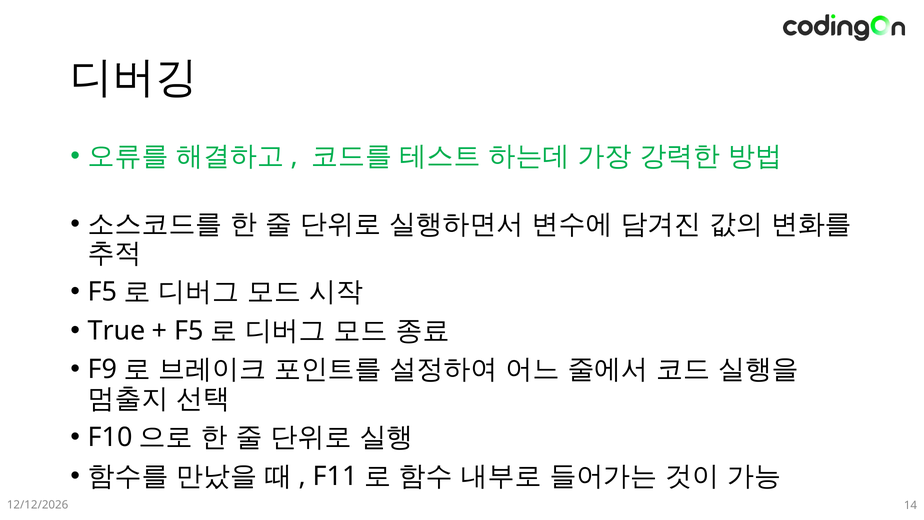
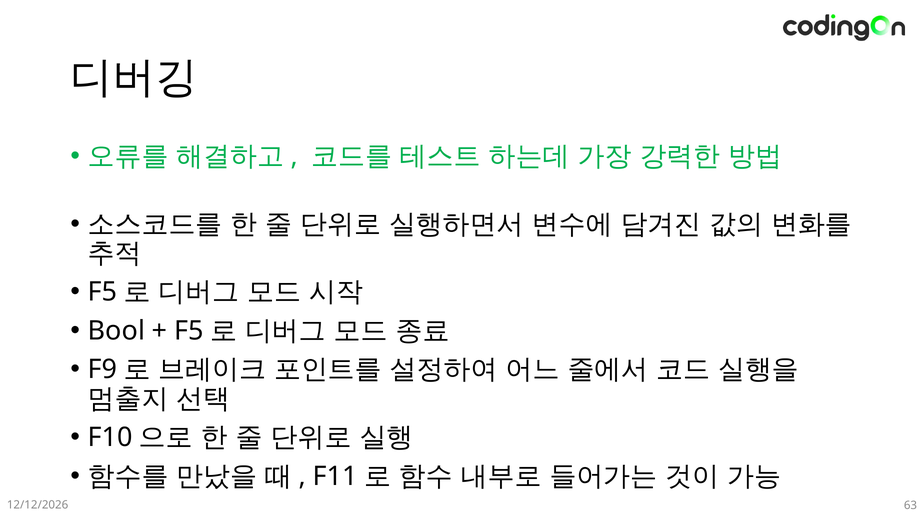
True: True -> Bool
14: 14 -> 63
